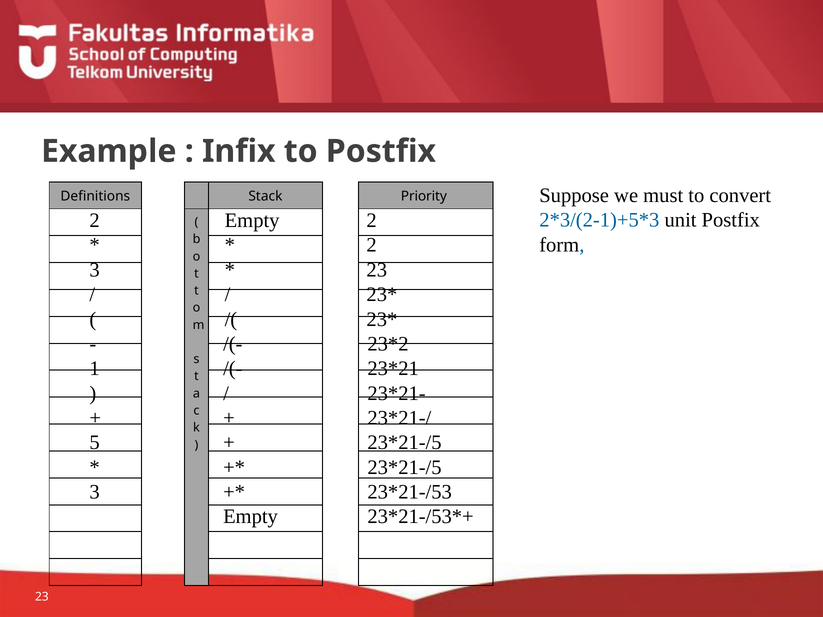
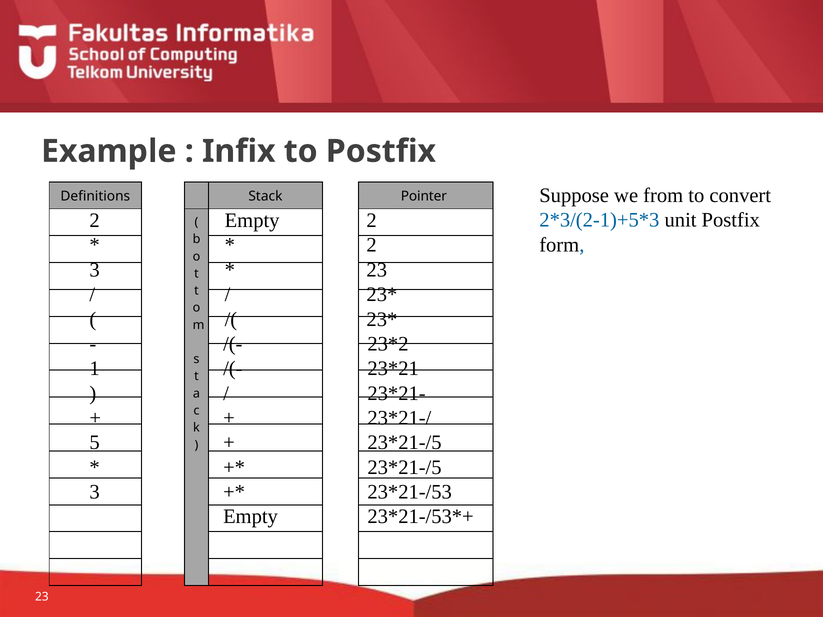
must: must -> from
Priority: Priority -> Pointer
